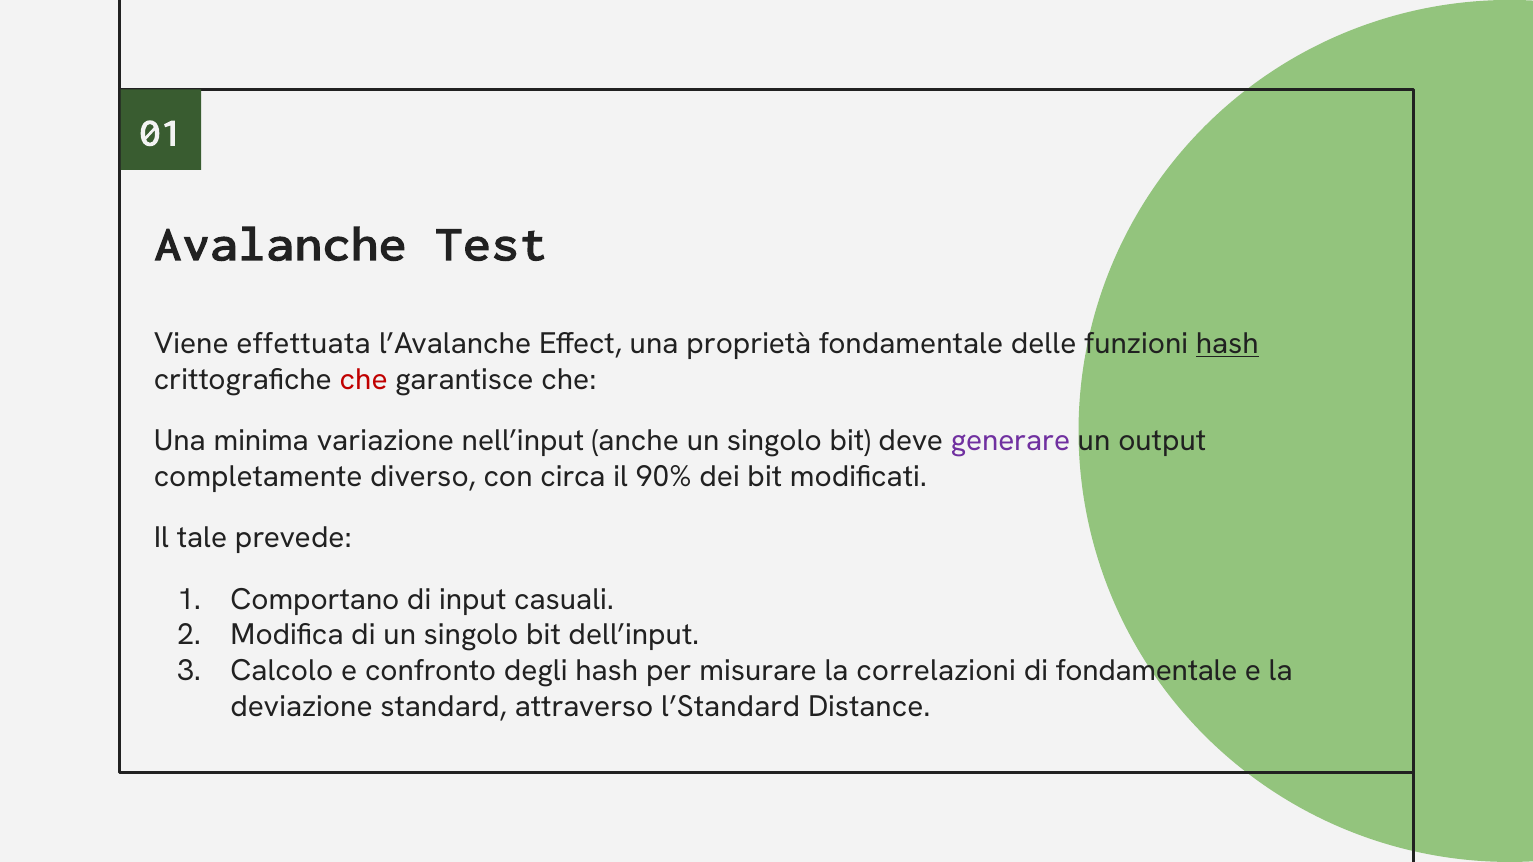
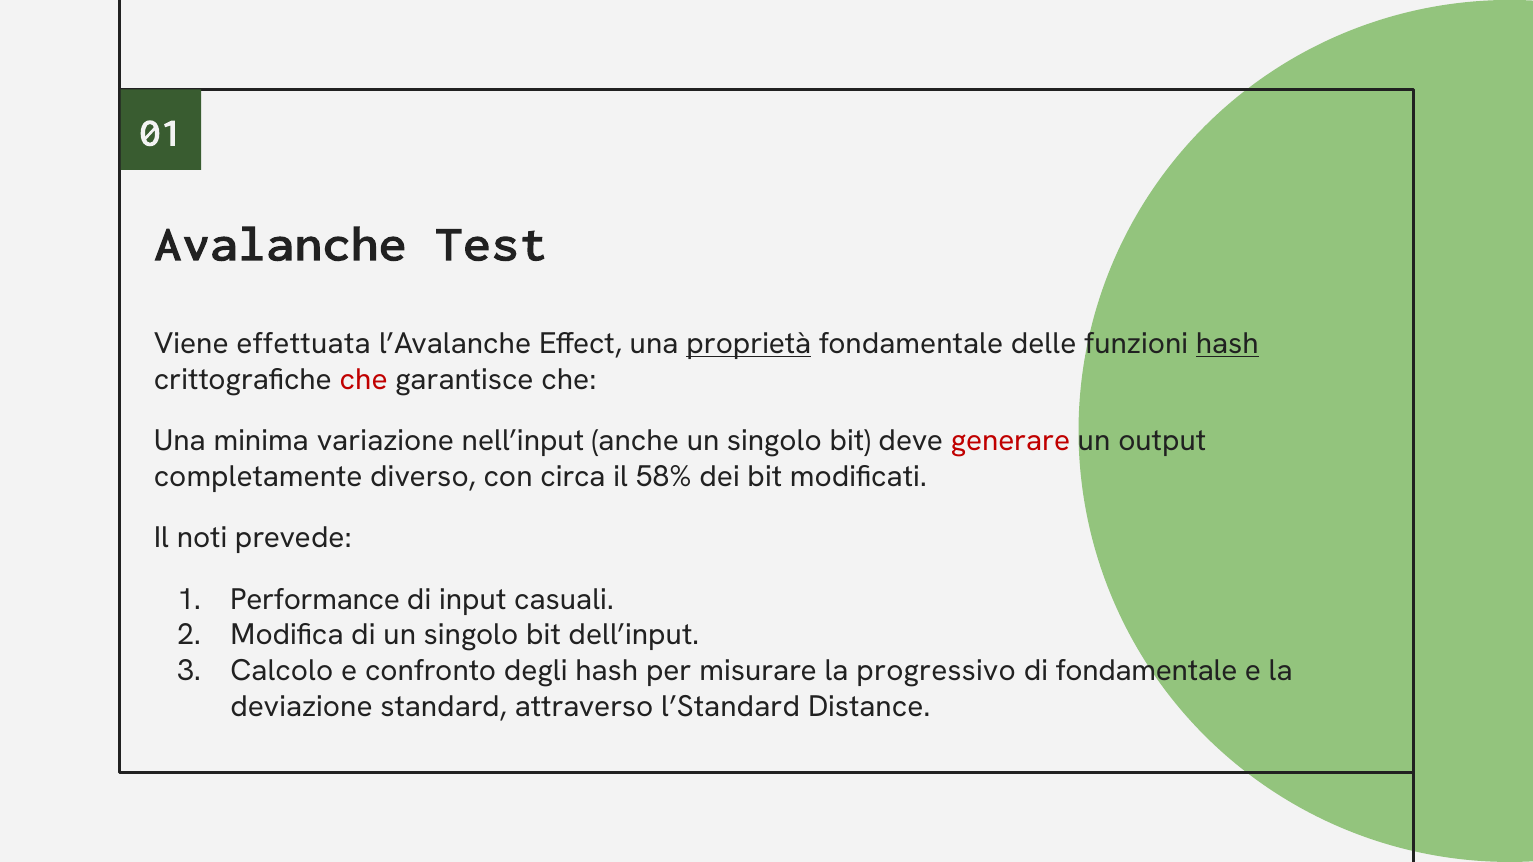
proprietà underline: none -> present
generare colour: purple -> red
90%: 90% -> 58%
tale: tale -> noti
Comportano: Comportano -> Performance
correlazioni: correlazioni -> progressivo
